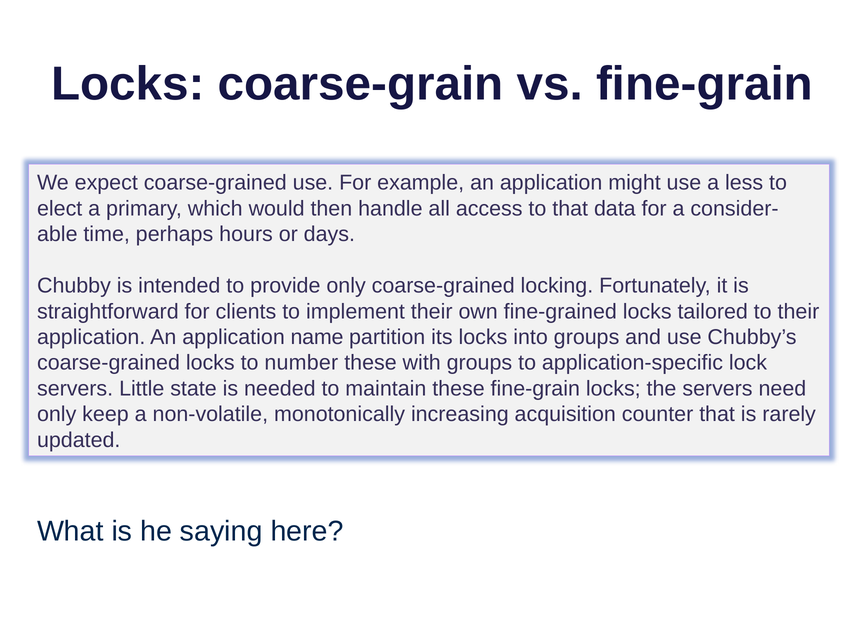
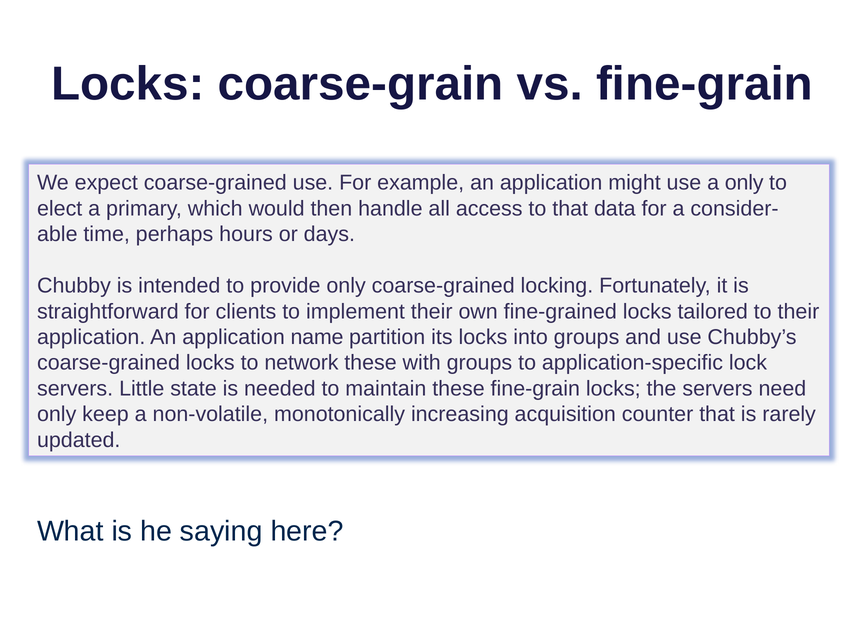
a less: less -> only
number: number -> network
